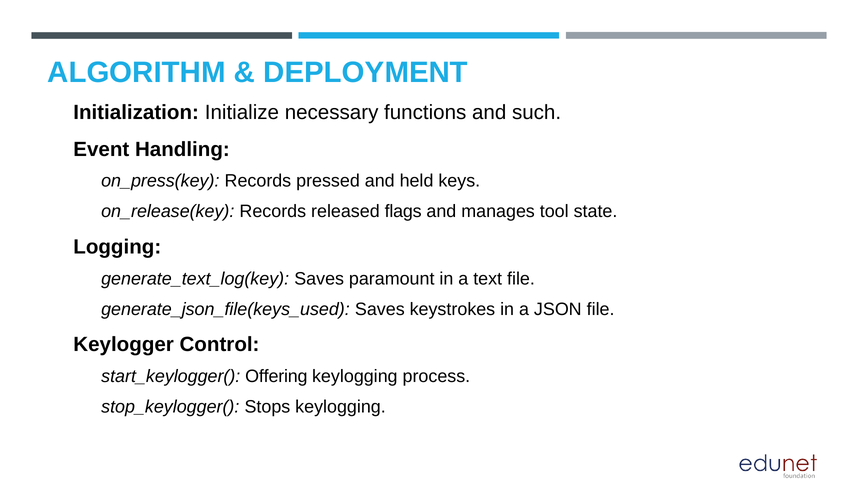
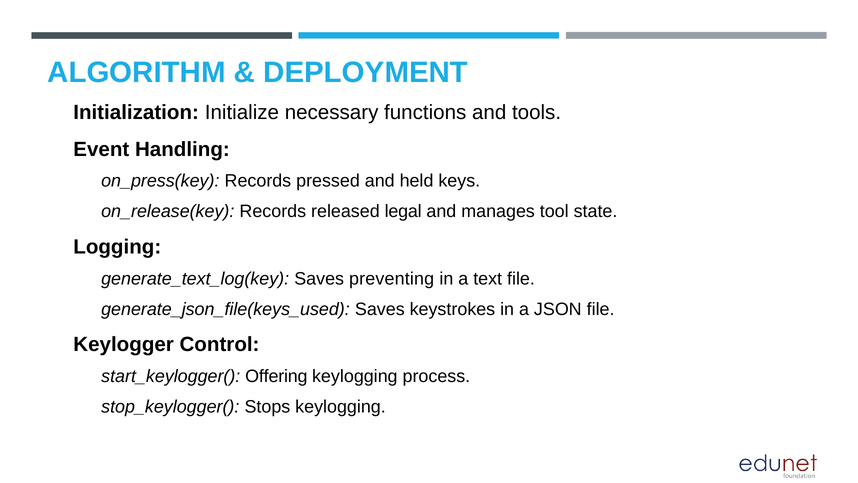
such: such -> tools
flags: flags -> legal
paramount: paramount -> preventing
